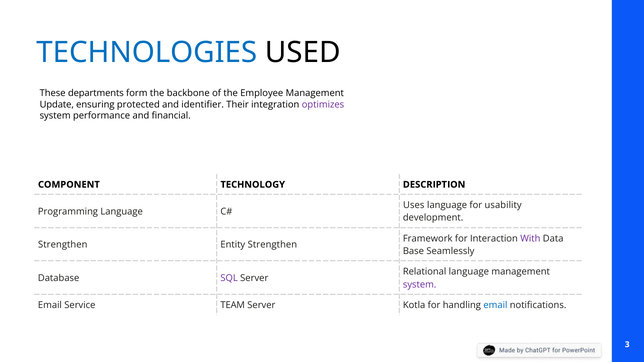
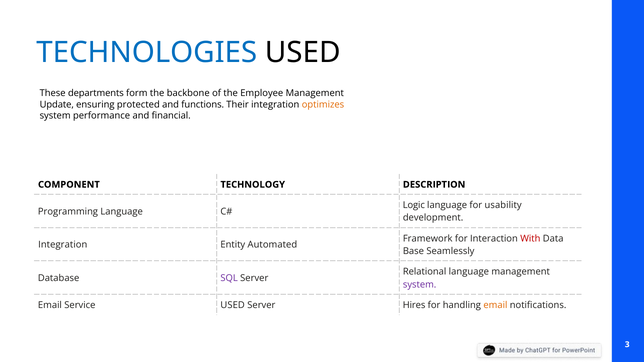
identifier: identifier -> functions
optimizes colour: purple -> orange
Uses: Uses -> Logic
With colour: purple -> red
Strengthen at (63, 245): Strengthen -> Integration
Entity Strengthen: Strengthen -> Automated
Service TEAM: TEAM -> USED
Kotla: Kotla -> Hires
email at (495, 305) colour: blue -> orange
